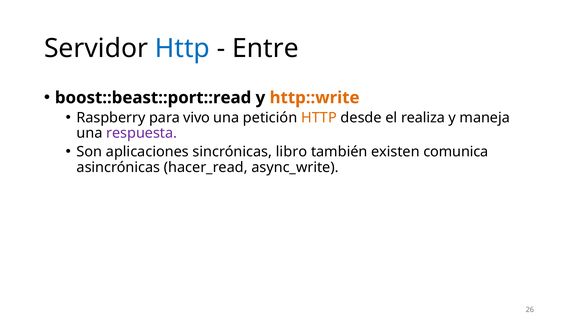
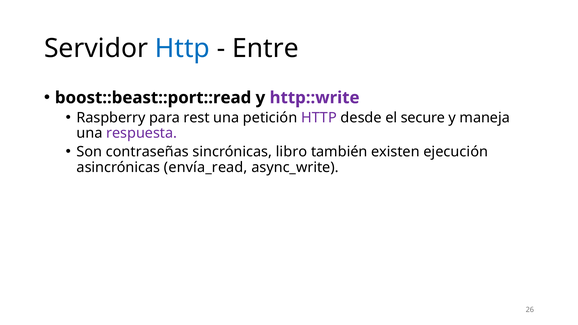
http::write colour: orange -> purple
vivo: vivo -> rest
HTTP at (319, 118) colour: orange -> purple
realiza: realiza -> secure
aplicaciones: aplicaciones -> contraseñas
comunica: comunica -> ejecución
hacer_read: hacer_read -> envía_read
